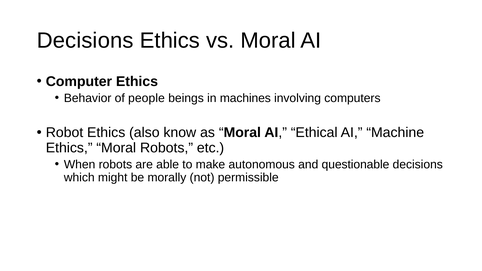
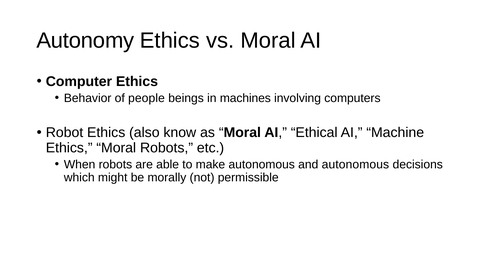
Decisions at (85, 40): Decisions -> Autonomy
and questionable: questionable -> autonomous
